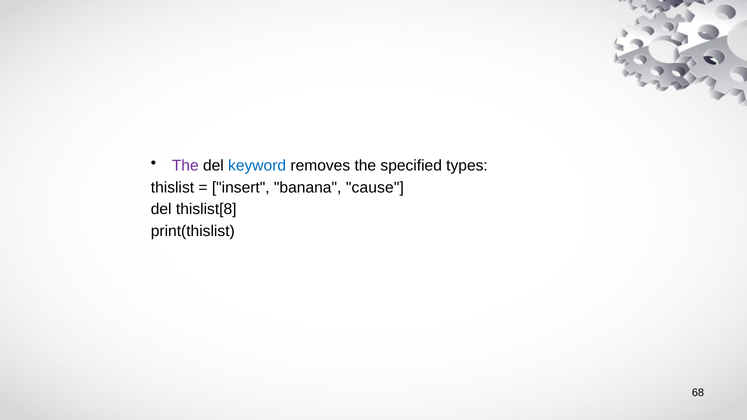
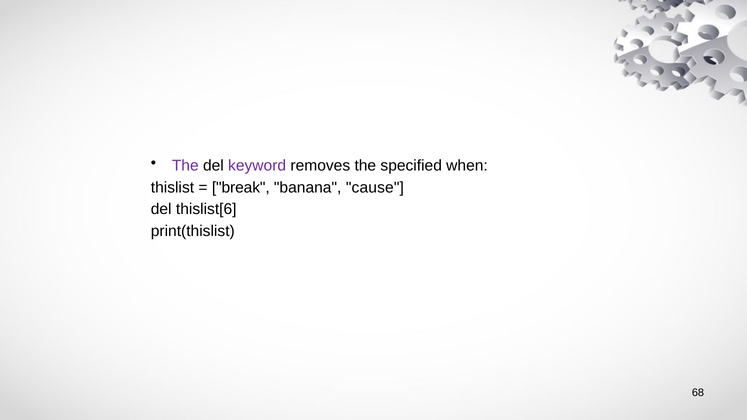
keyword colour: blue -> purple
types: types -> when
insert: insert -> break
thislist[8: thislist[8 -> thislist[6
